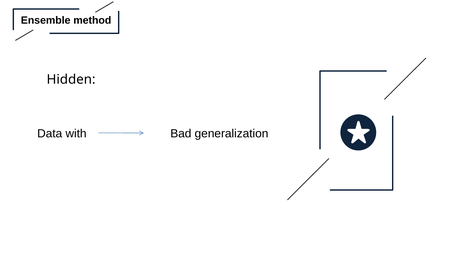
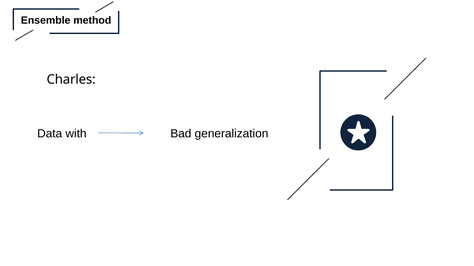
Hidden: Hidden -> Charles
